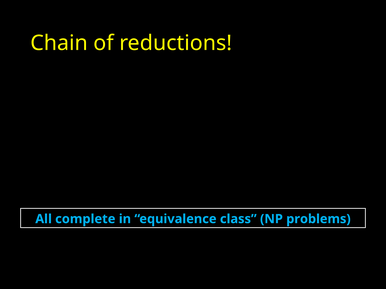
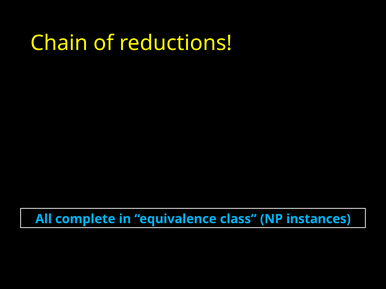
problems: problems -> instances
